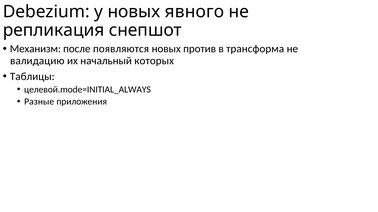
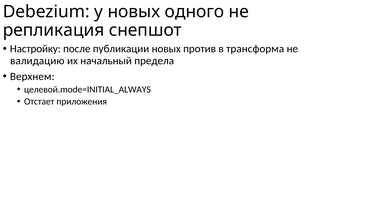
явного: явного -> одного
Механизм: Механизм -> Настройку
появляются: появляются -> публикации
которых: которых -> предела
Таблицы: Таблицы -> Верхнем
Разные: Разные -> Отстает
